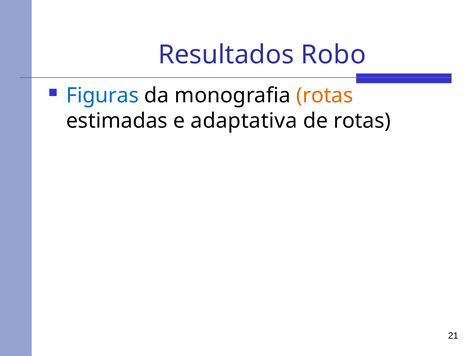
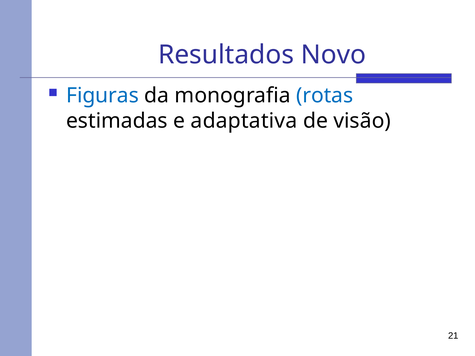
Robo: Robo -> Novo
rotas at (325, 96) colour: orange -> blue
de rotas: rotas -> visão
